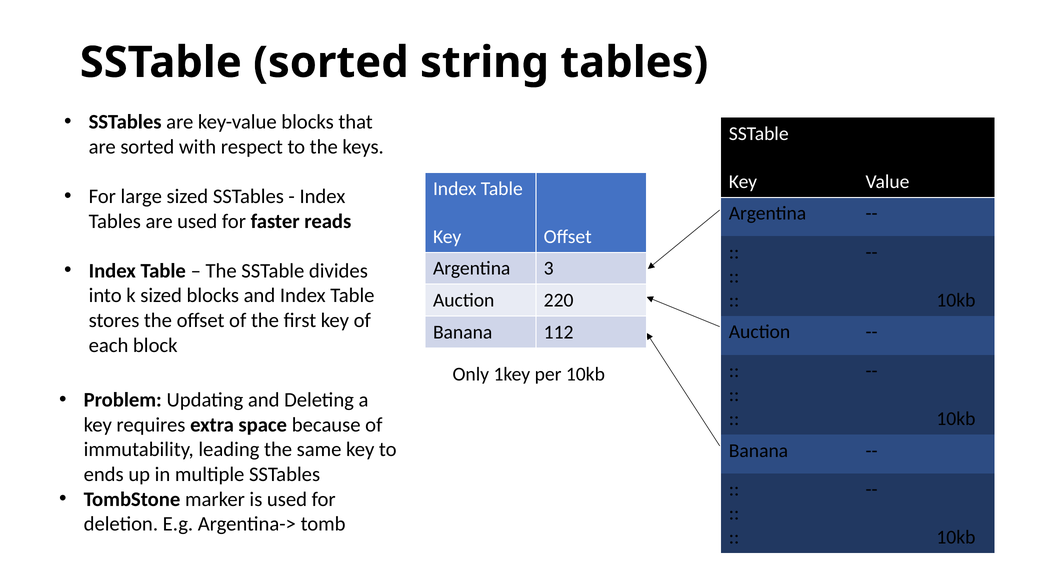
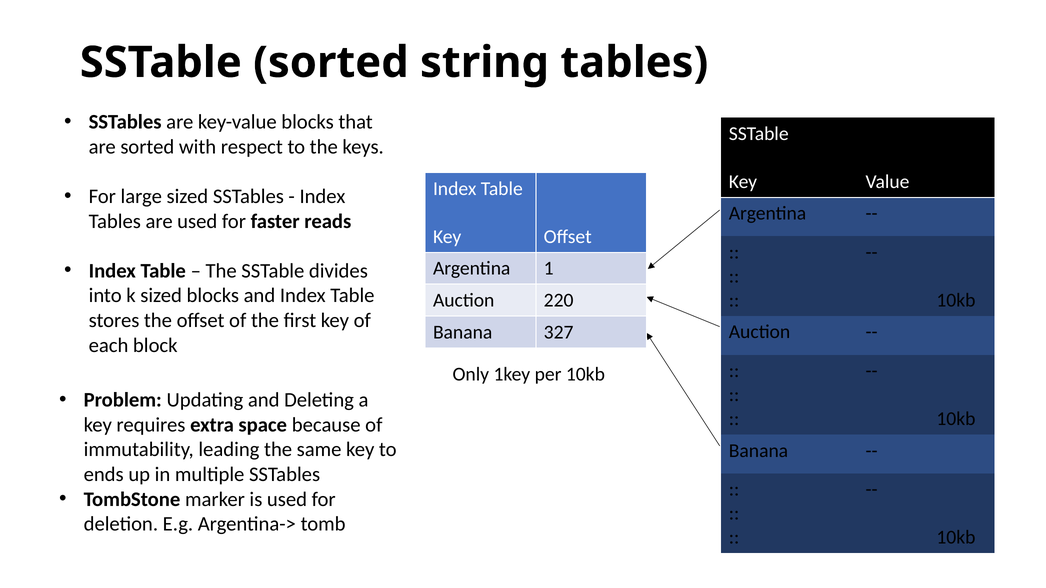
3: 3 -> 1
112: 112 -> 327
